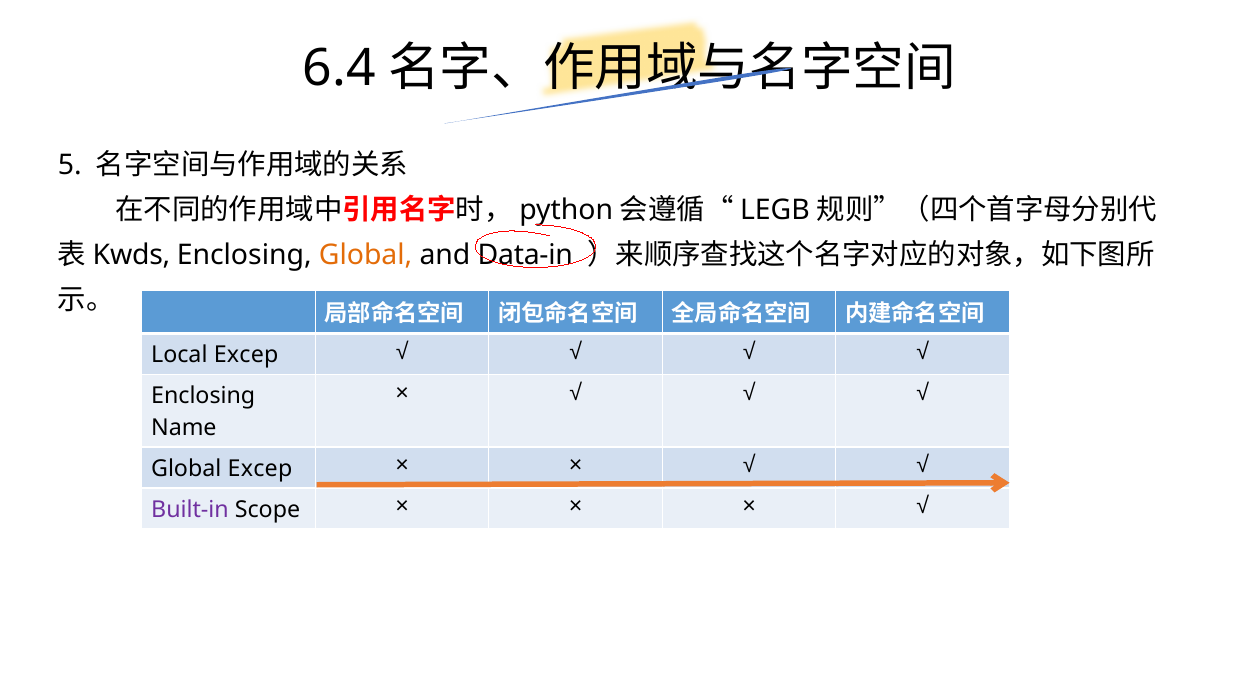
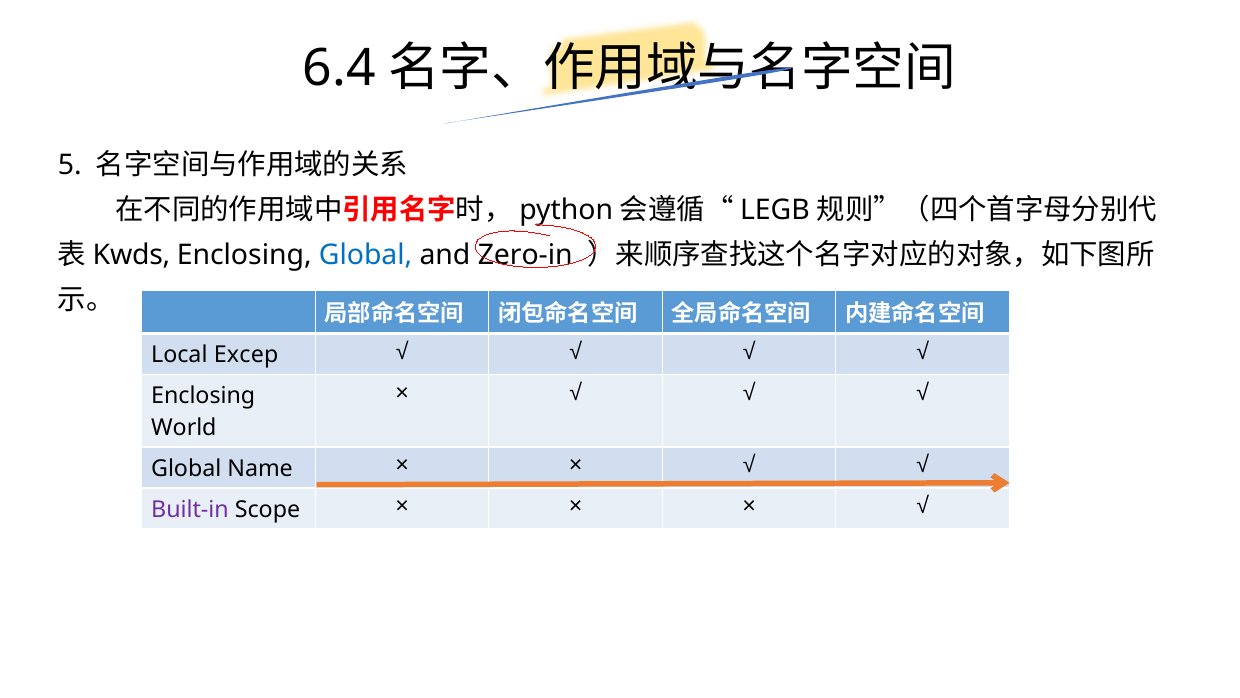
Global at (366, 255) colour: orange -> blue
Data-in: Data-in -> Zero-in
Name: Name -> World
Global Excep: Excep -> Name
